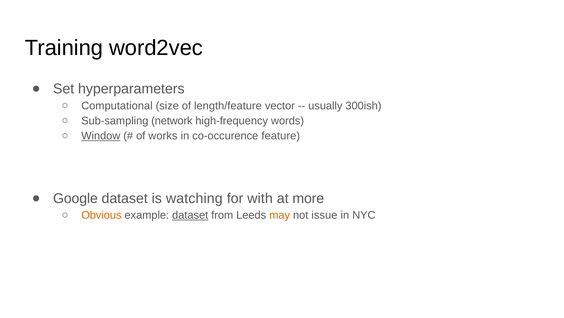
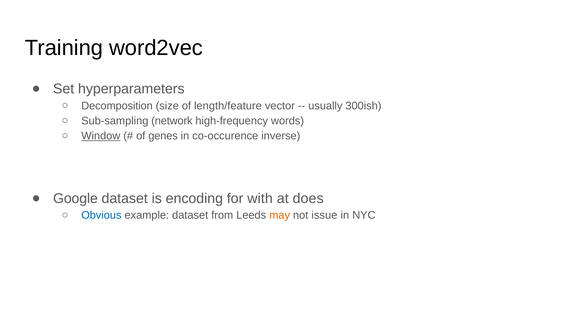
Computational: Computational -> Decomposition
works: works -> genes
feature: feature -> inverse
watching: watching -> encoding
more: more -> does
Obvious colour: orange -> blue
dataset at (190, 215) underline: present -> none
